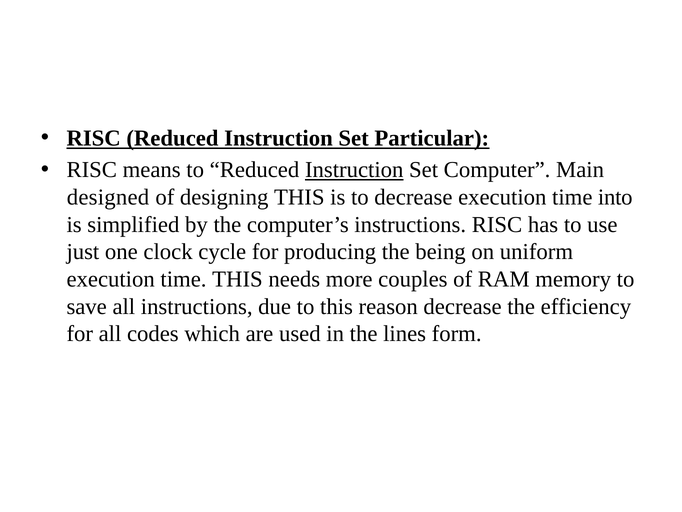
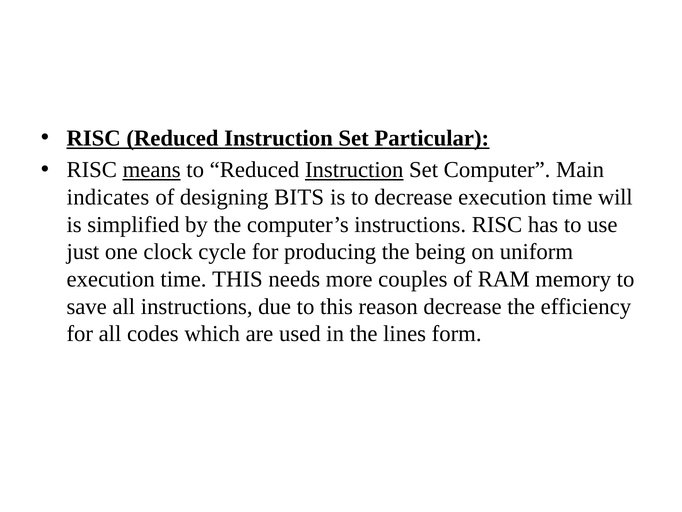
means underline: none -> present
designed: designed -> indicates
designing THIS: THIS -> BITS
into: into -> will
